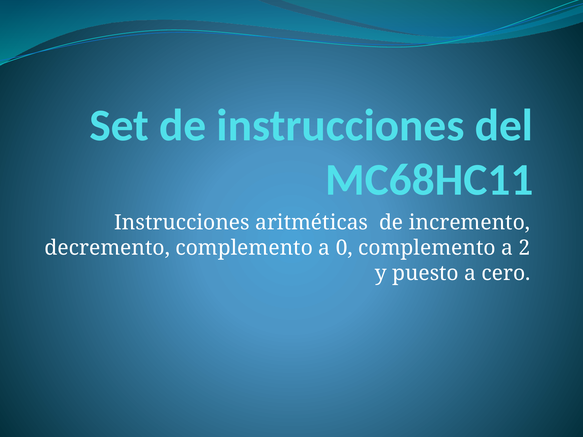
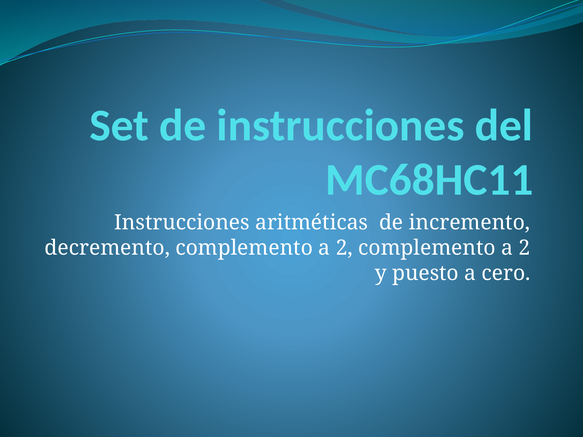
decremento complemento a 0: 0 -> 2
